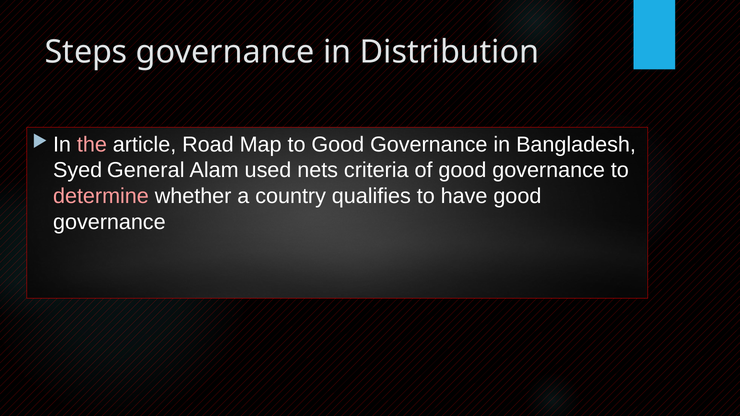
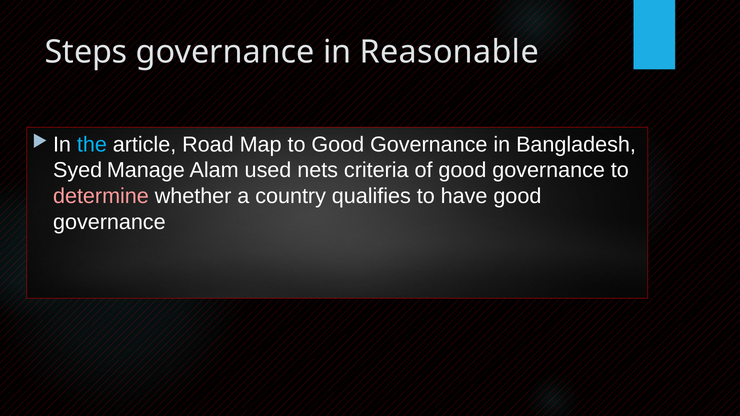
Distribution: Distribution -> Reasonable
the colour: pink -> light blue
General: General -> Manage
